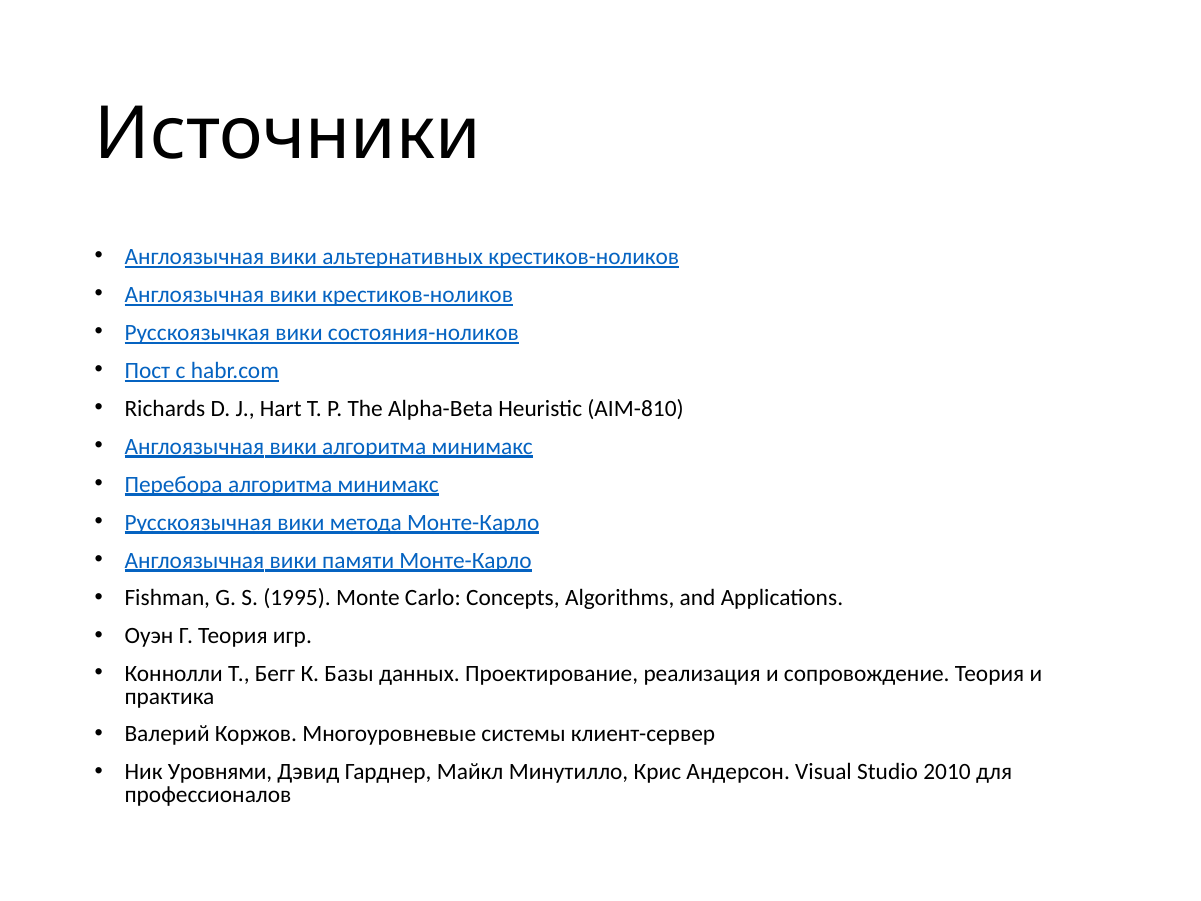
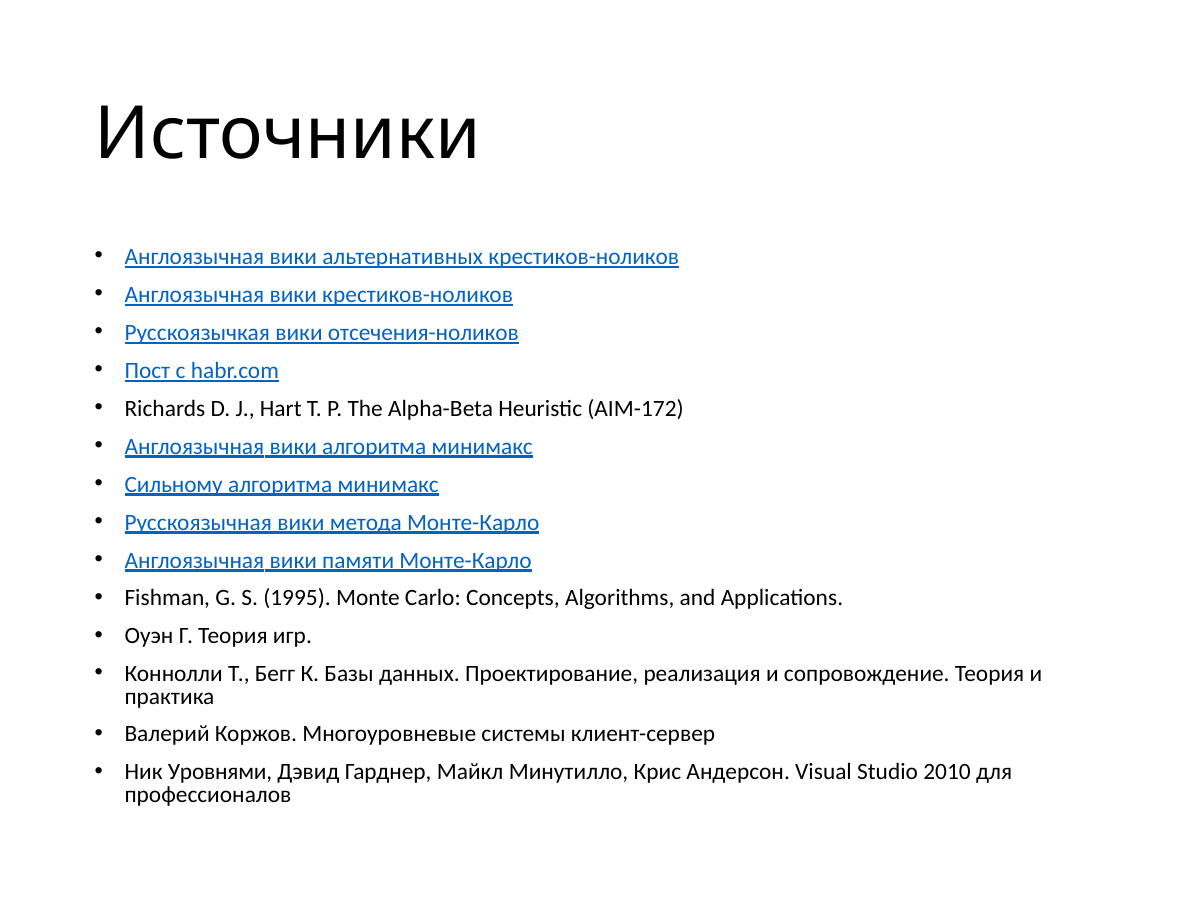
состояния-ноликов: состояния-ноликов -> отсечения-ноликов
AIM-810: AIM-810 -> AIM-172
Перебора: Перебора -> Сильному
